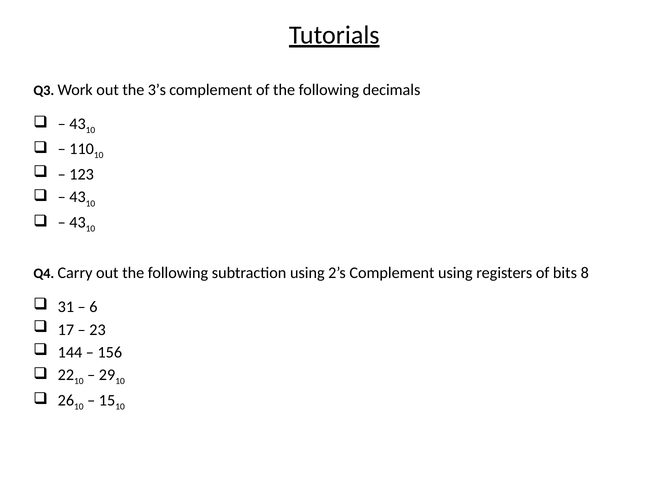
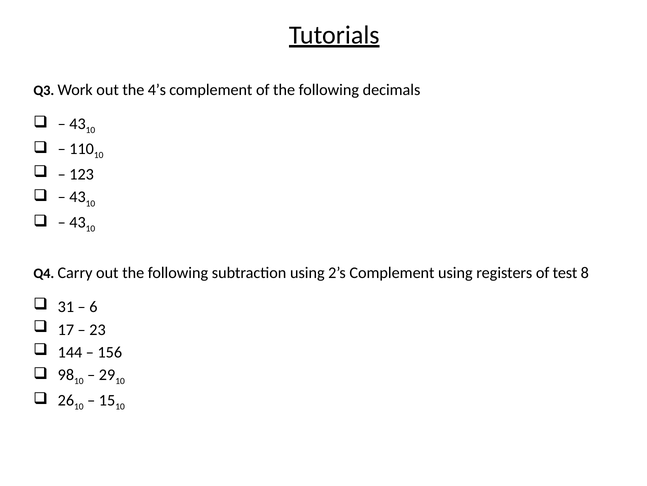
3’s: 3’s -> 4’s
bits: bits -> test
22: 22 -> 98
